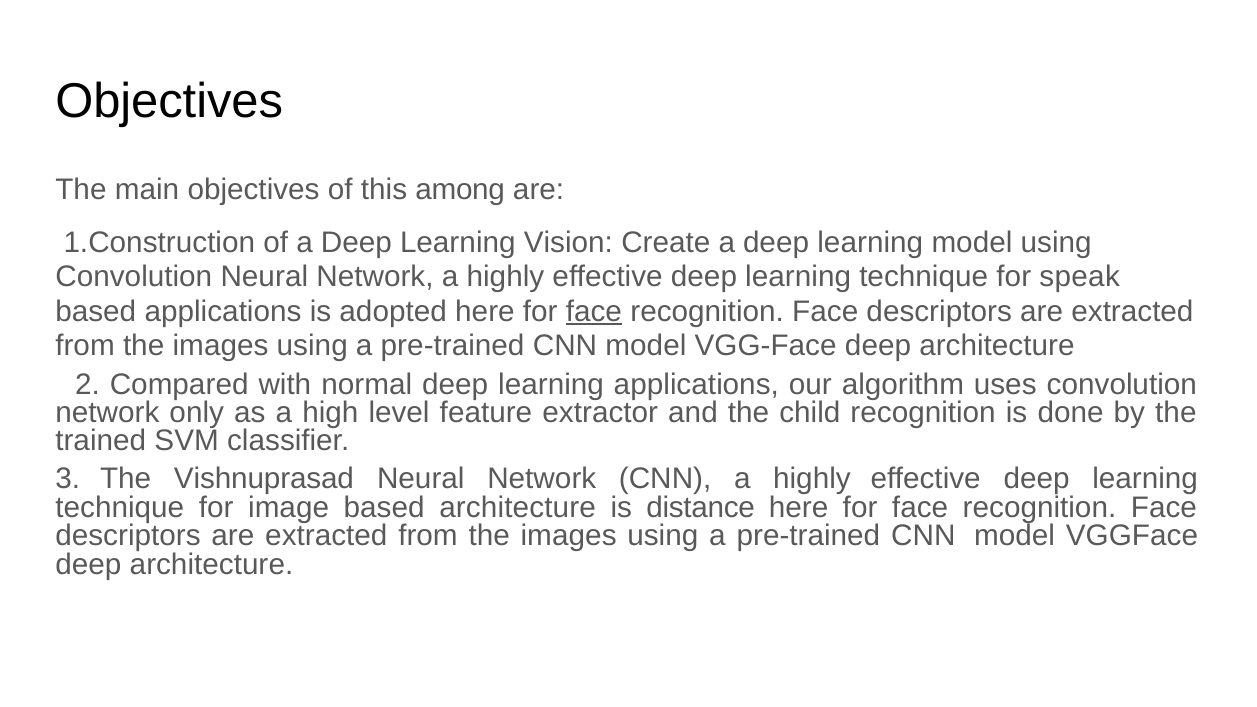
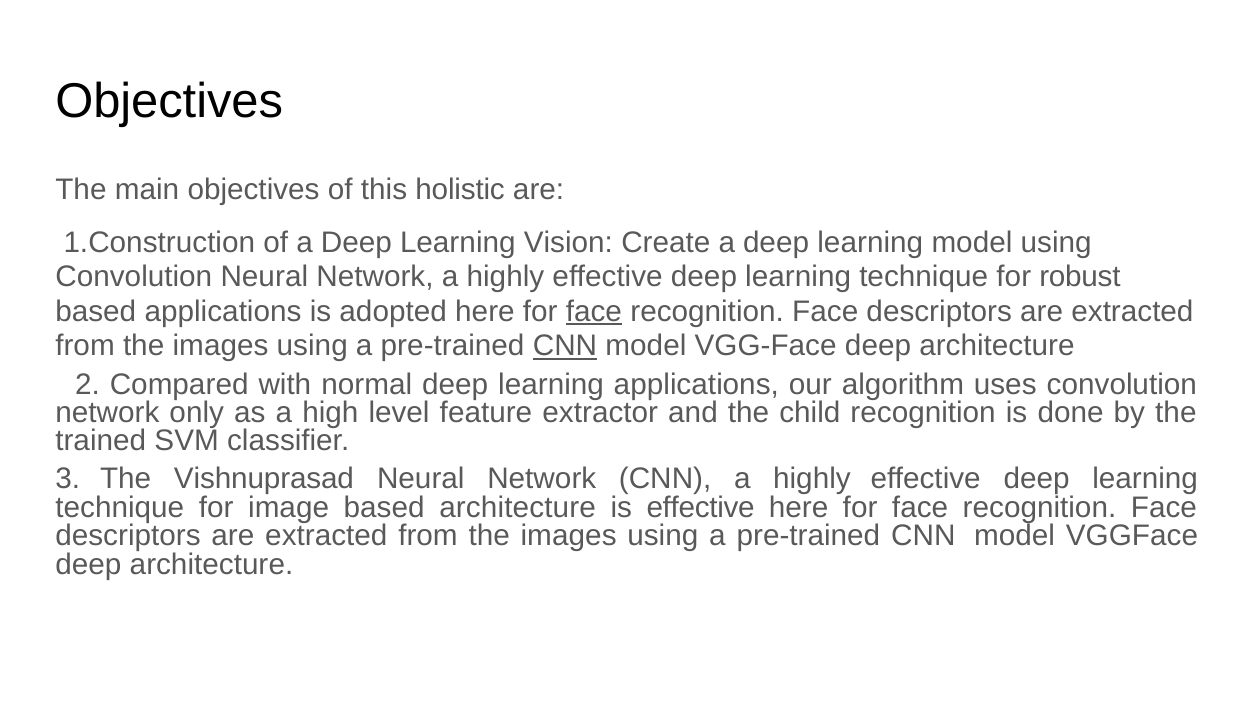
among: among -> holistic
speak: speak -> robust
CNN at (565, 346) underline: none -> present
is distance: distance -> effective
